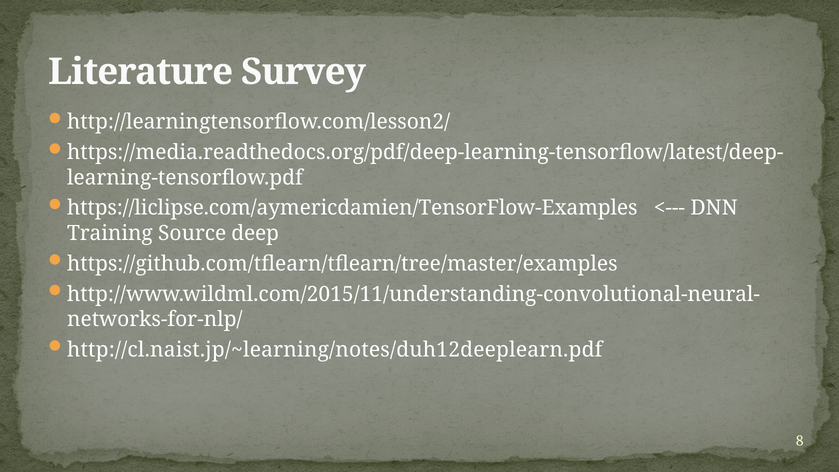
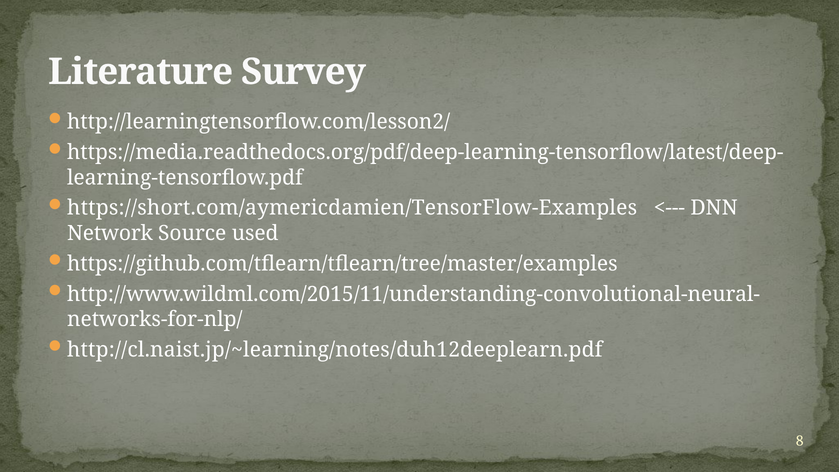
https://liclipse.com/aymericdamien/TensorFlow-Examples: https://liclipse.com/aymericdamien/TensorFlow-Examples -> https://short.com/aymericdamien/TensorFlow-Examples
Training: Training -> Network
deep: deep -> used
